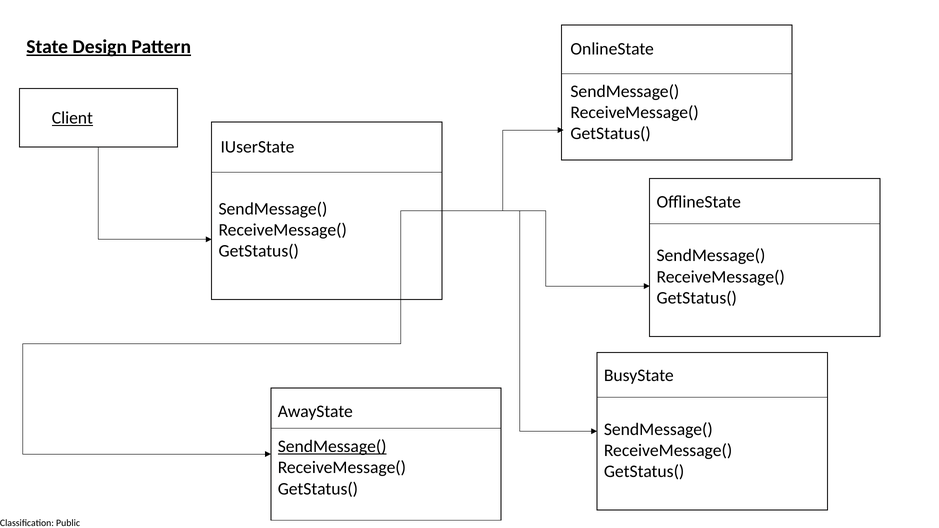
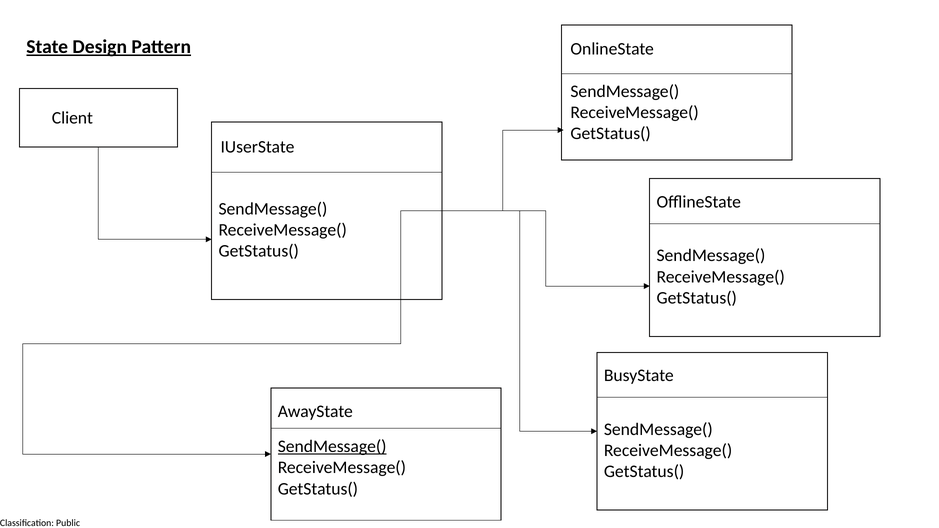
Client underline: present -> none
